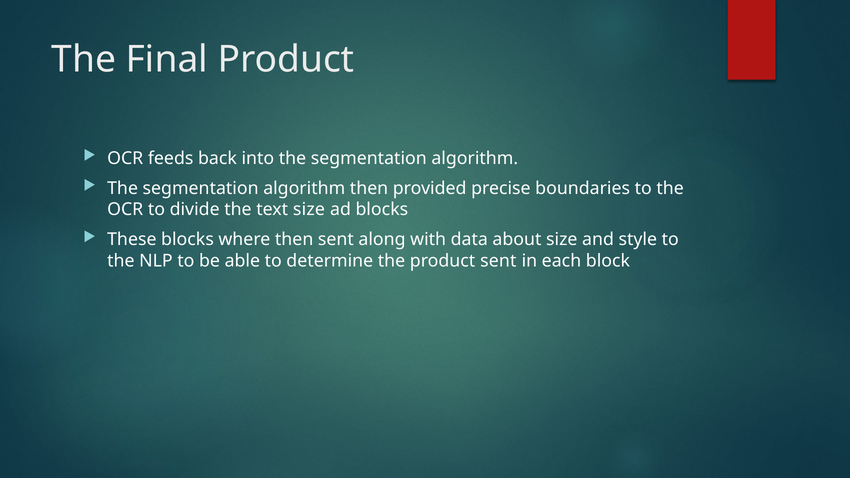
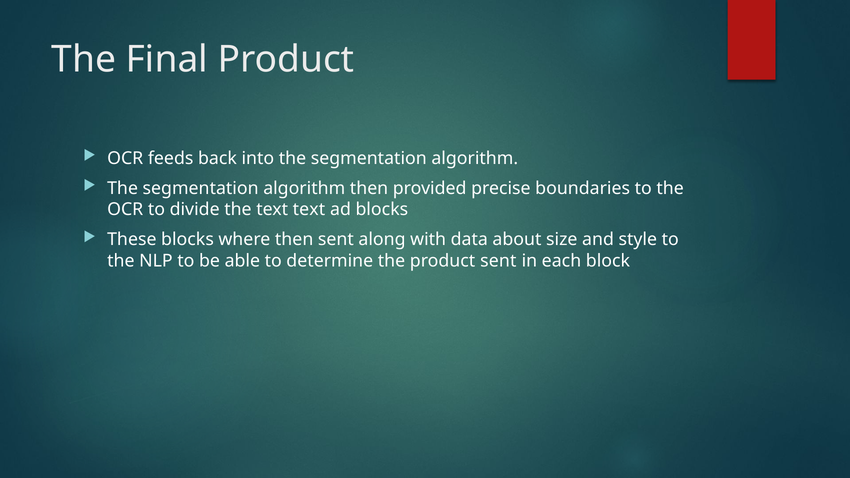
text size: size -> text
